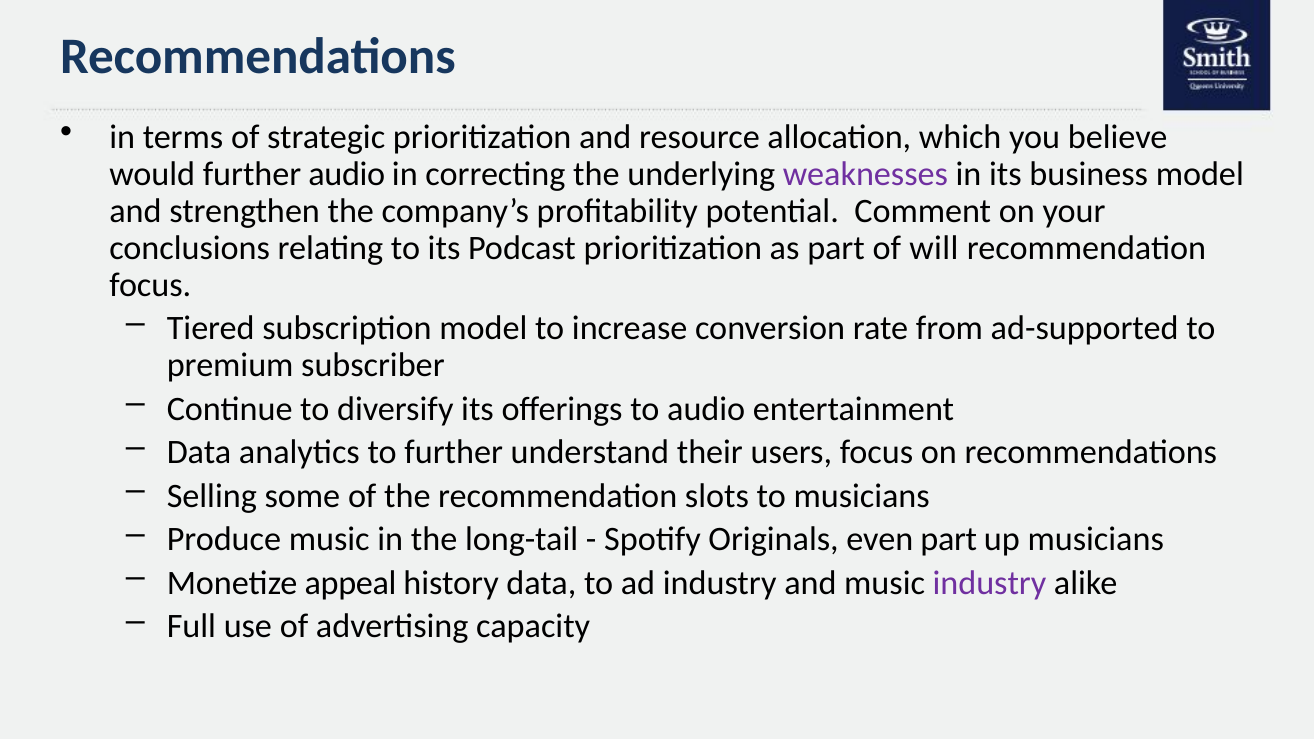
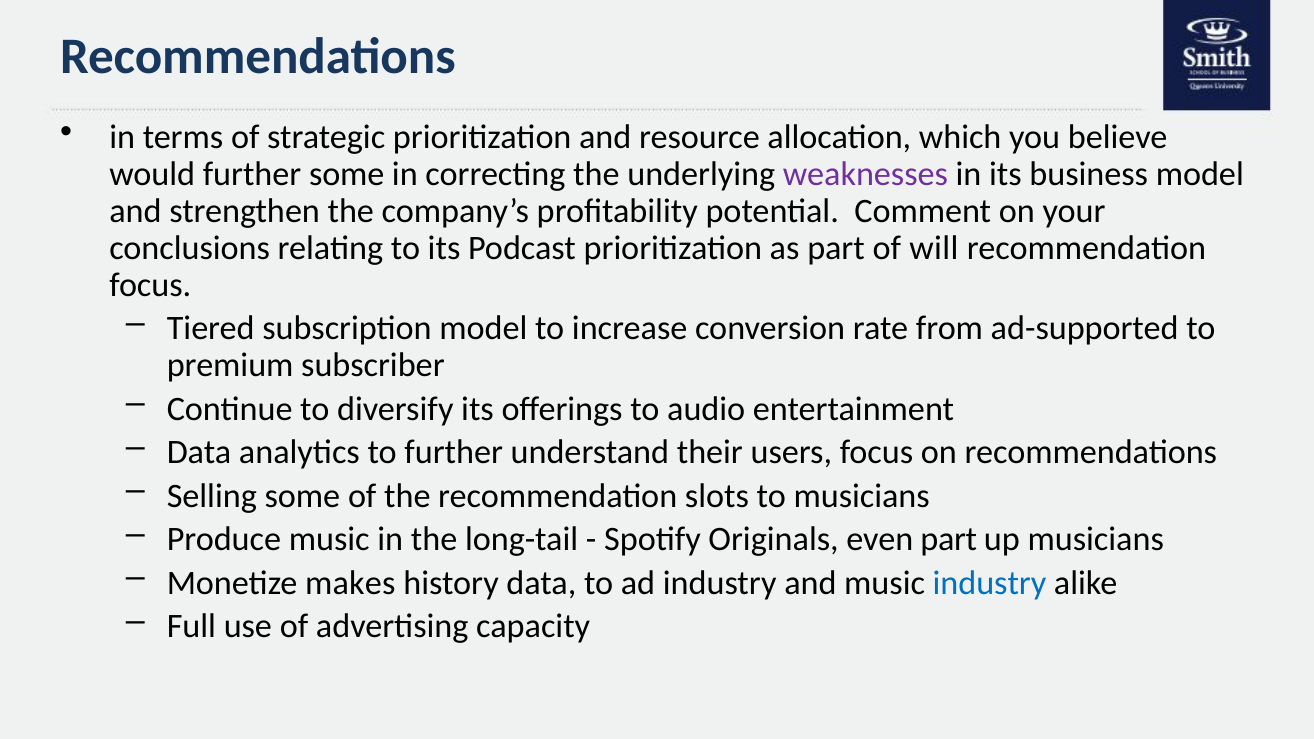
further audio: audio -> some
appeal: appeal -> makes
industry at (989, 583) colour: purple -> blue
